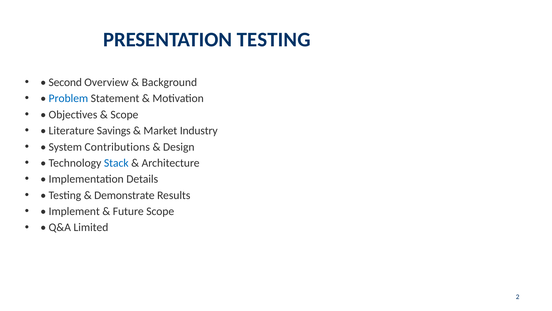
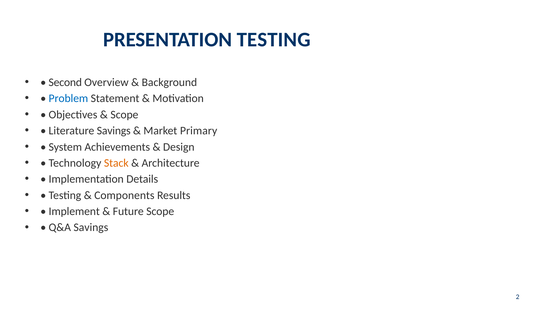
Industry: Industry -> Primary
Contributions: Contributions -> Achievements
Stack colour: blue -> orange
Demonstrate: Demonstrate -> Components
Q&A Limited: Limited -> Savings
